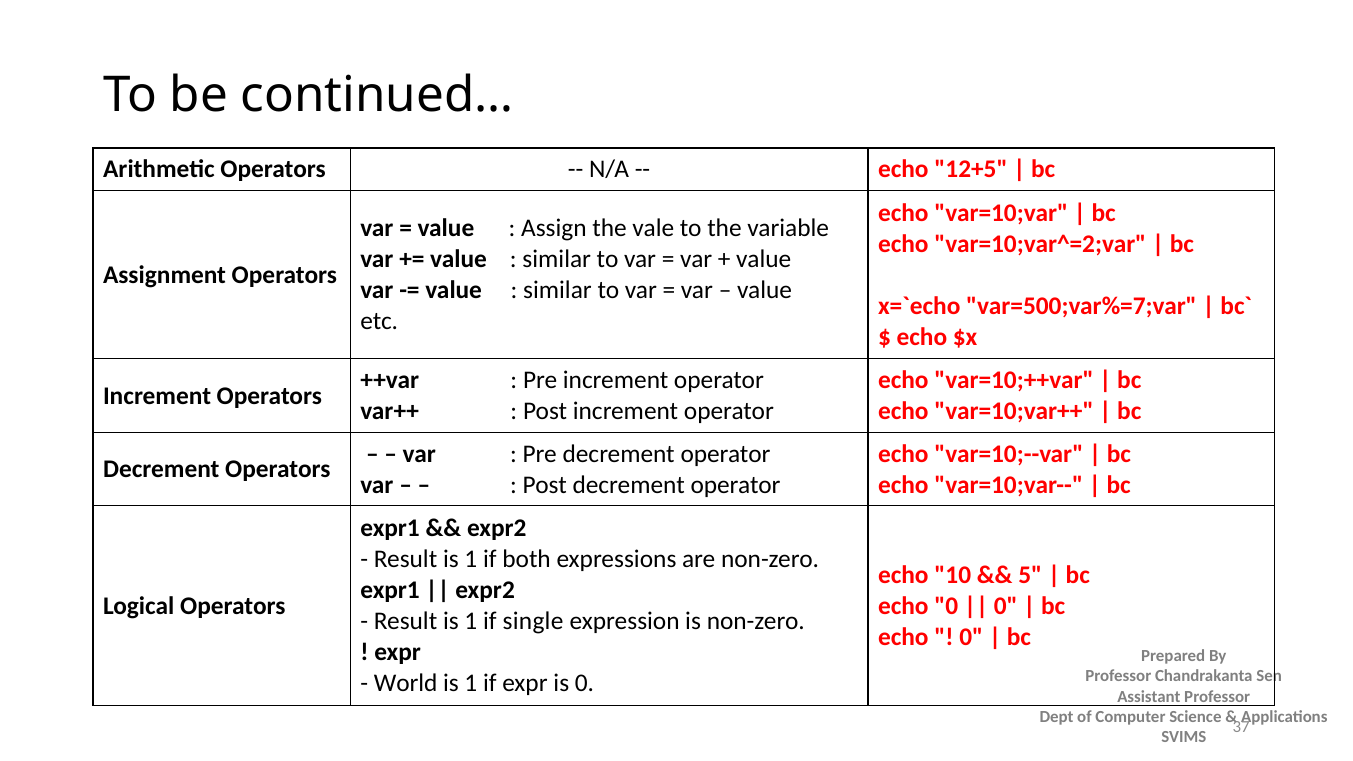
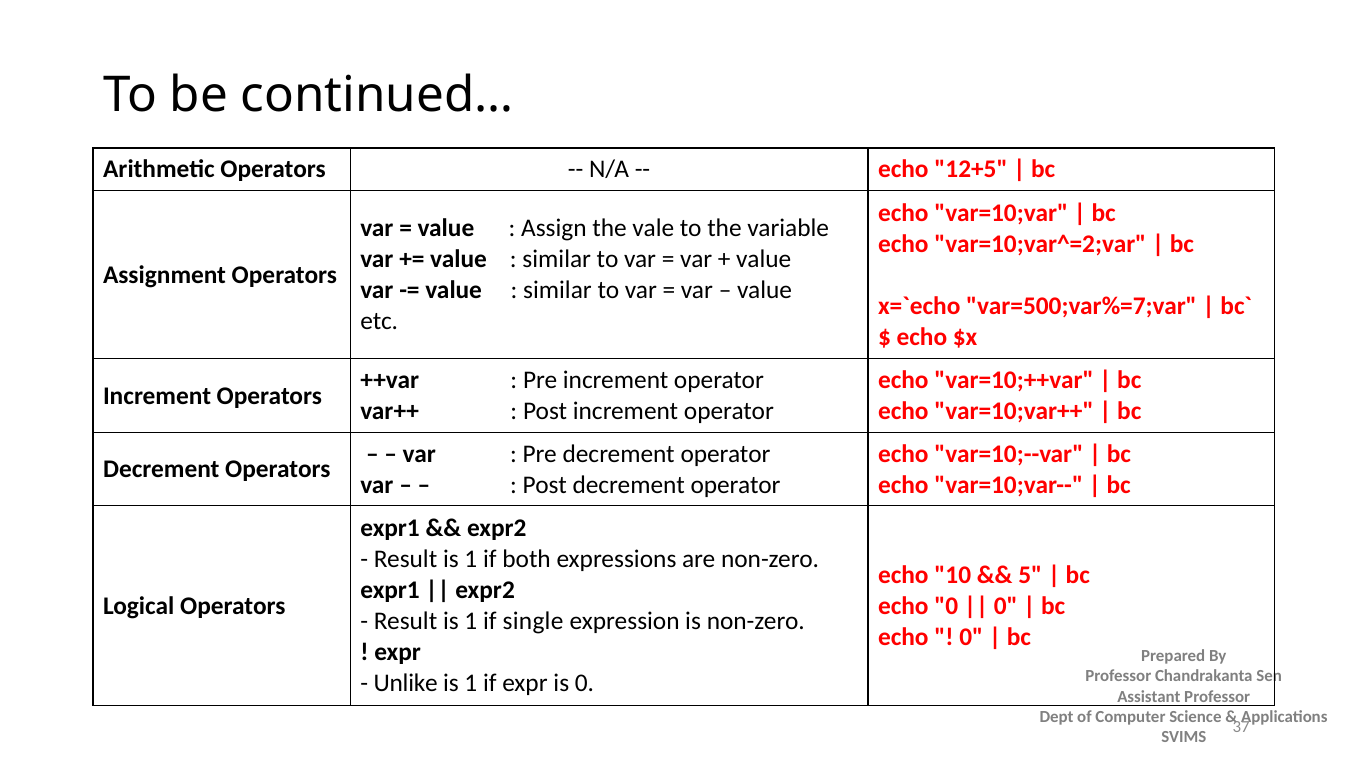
World: World -> Unlike
